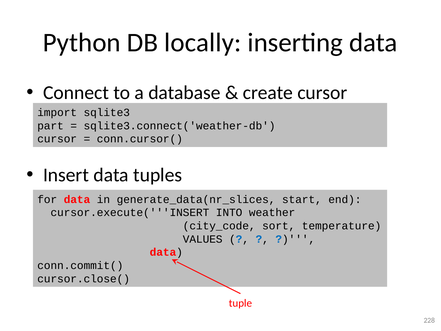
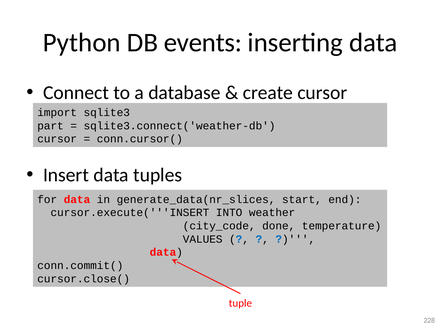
locally: locally -> events
sort: sort -> done
